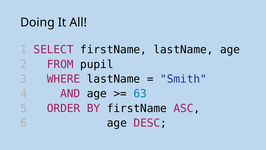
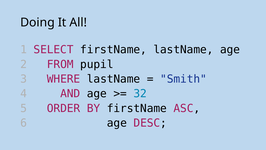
63: 63 -> 32
